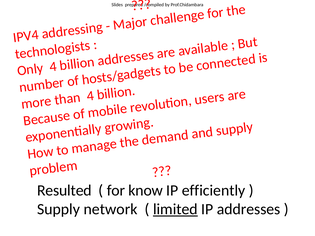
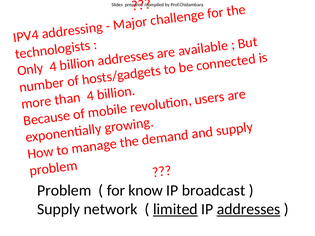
Resulted: Resulted -> Problem
efficiently: efficiently -> broadcast
addresses underline: none -> present
